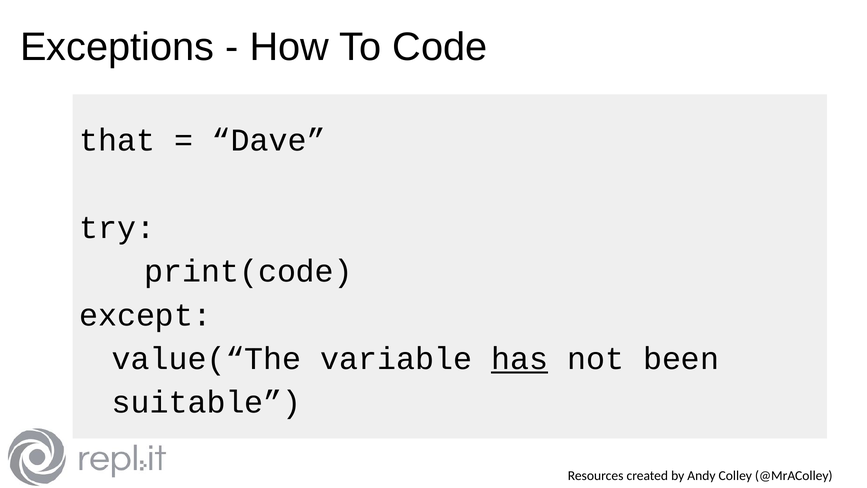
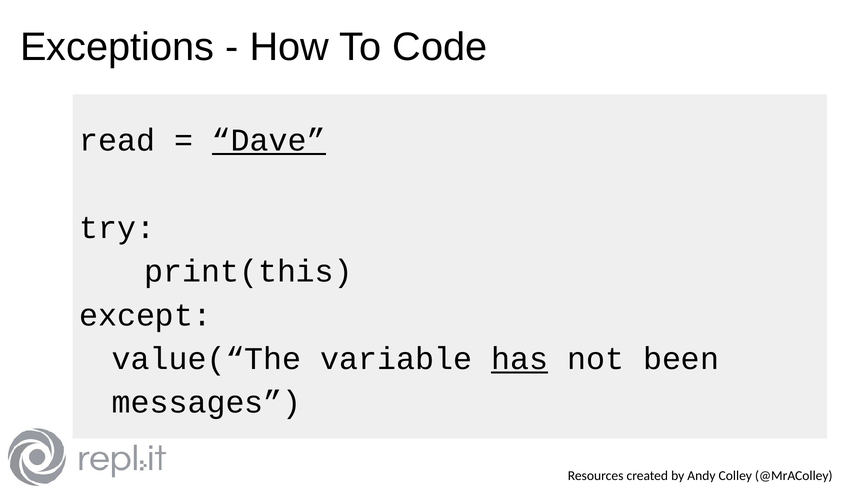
that: that -> read
Dave underline: none -> present
print(code: print(code -> print(this
suitable: suitable -> messages
